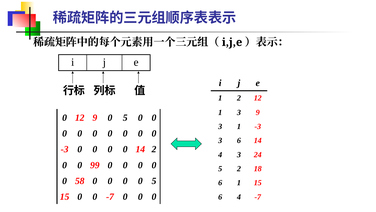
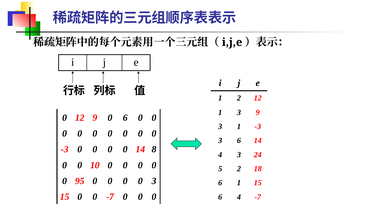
9 0 5: 5 -> 6
14 2: 2 -> 8
99: 99 -> 10
58: 58 -> 95
0 0 5: 5 -> 3
